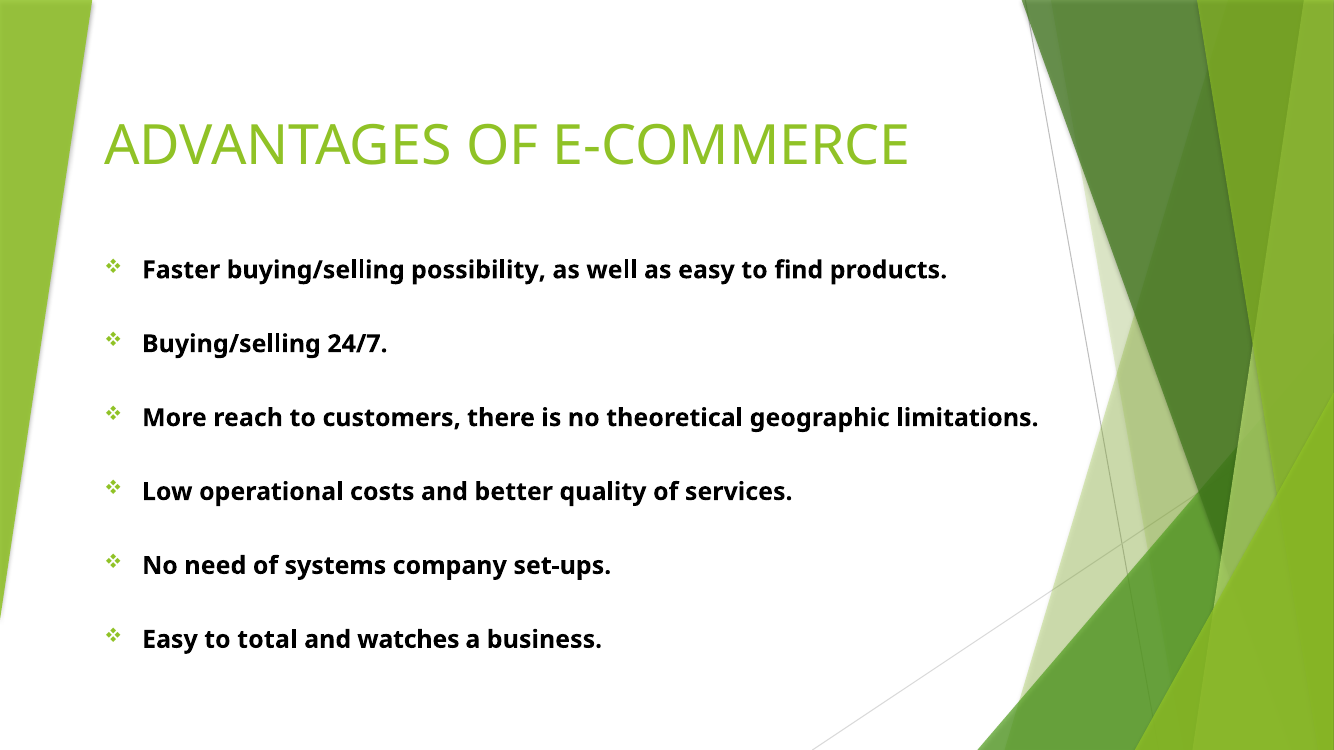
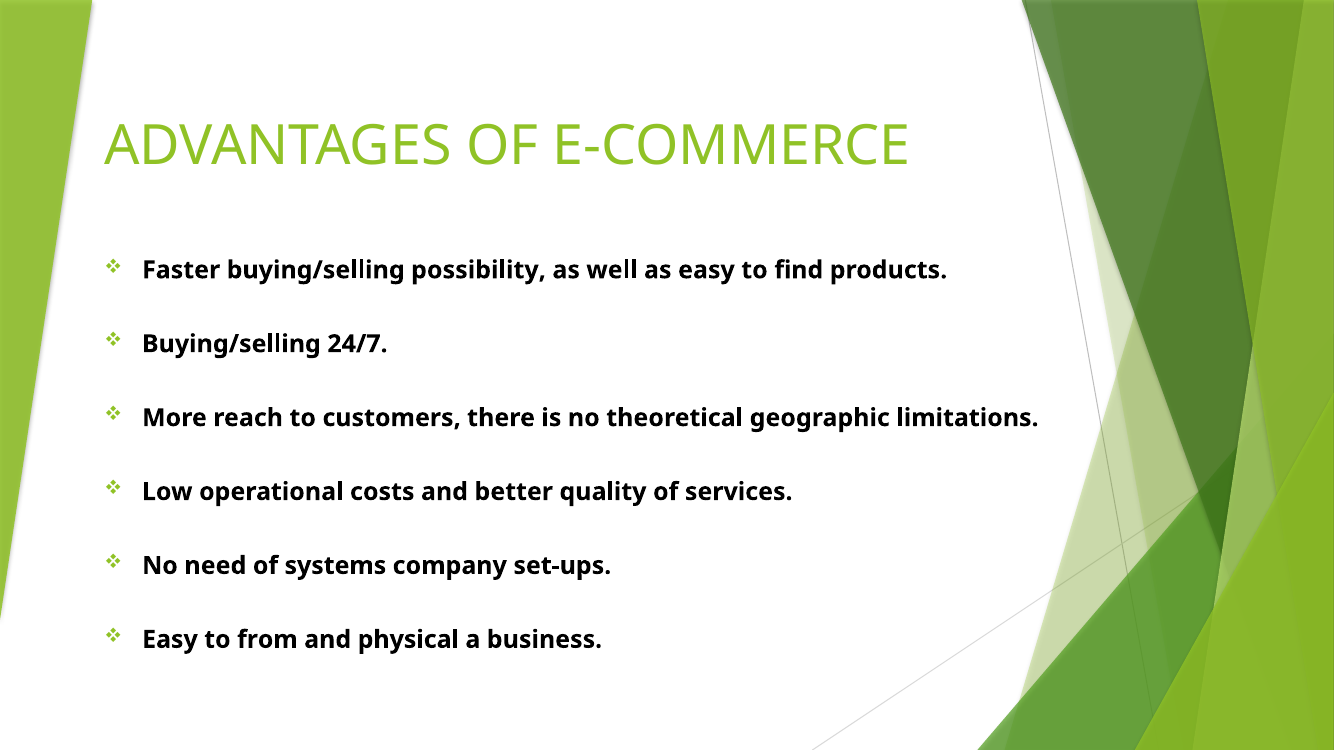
total: total -> from
watches: watches -> physical
